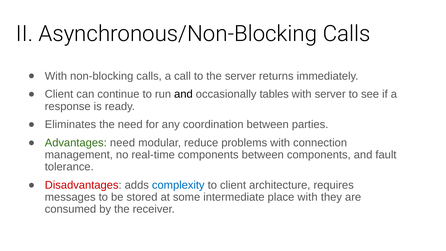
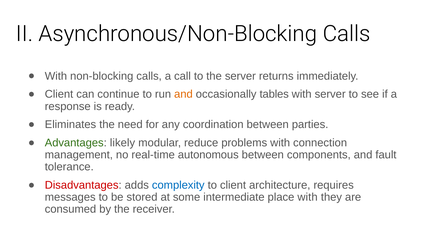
and at (183, 94) colour: black -> orange
Advantages need: need -> likely
real-time components: components -> autonomous
